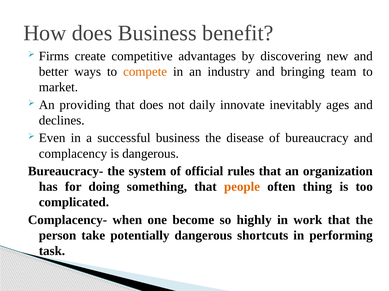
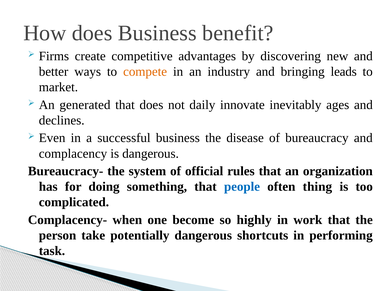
team: team -> leads
providing: providing -> generated
people colour: orange -> blue
